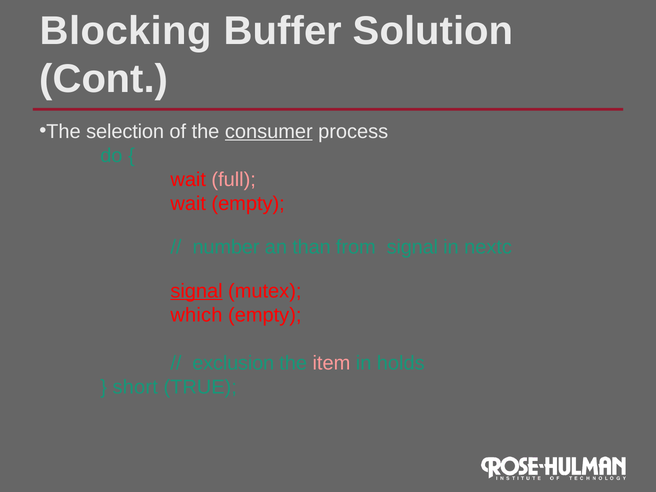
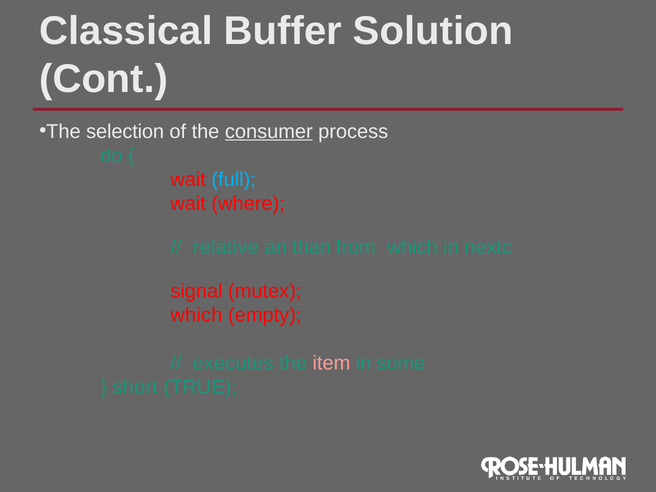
Blocking: Blocking -> Classical
full colour: pink -> light blue
wait empty: empty -> where
number: number -> relative
from signal: signal -> which
signal at (197, 291) underline: present -> none
exclusion: exclusion -> executes
holds: holds -> some
